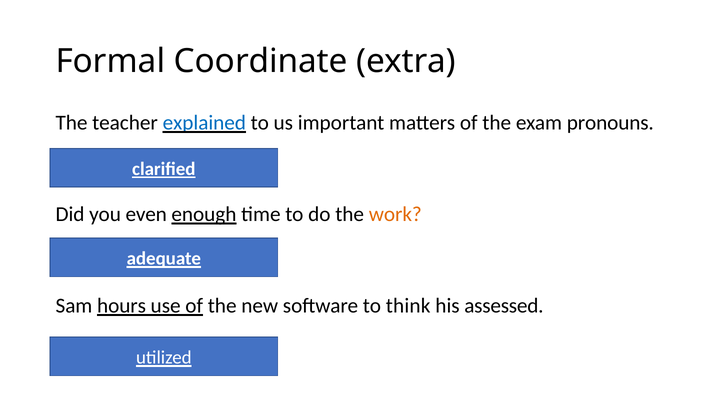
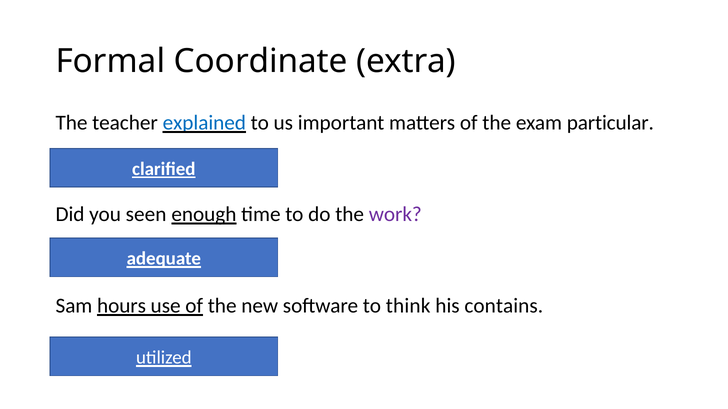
pronouns: pronouns -> particular
even: even -> seen
work colour: orange -> purple
assessed: assessed -> contains
